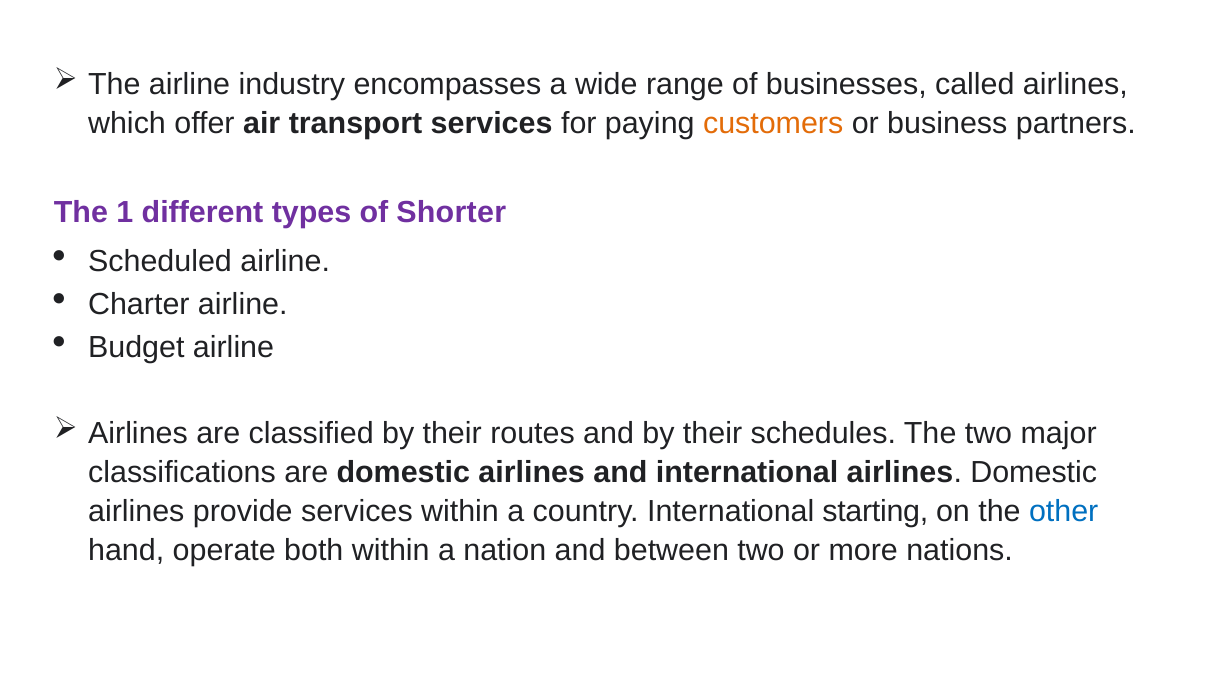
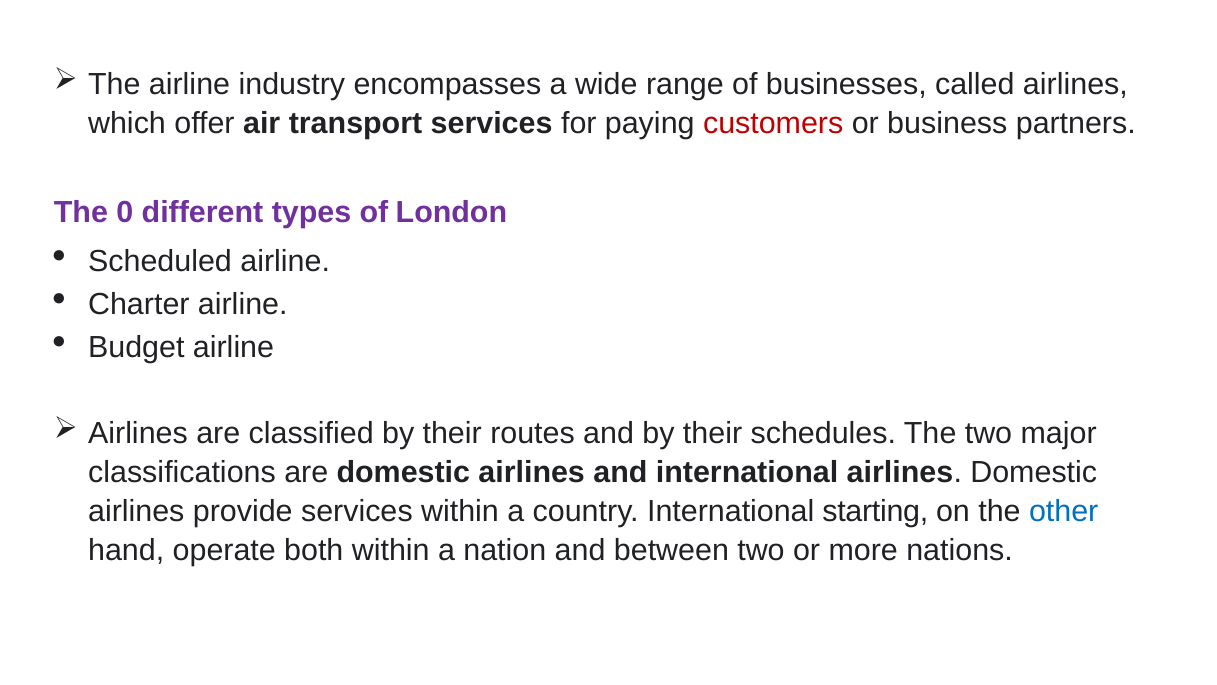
customers colour: orange -> red
1: 1 -> 0
Shorter: Shorter -> London
